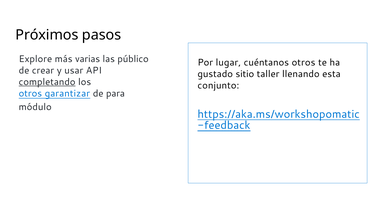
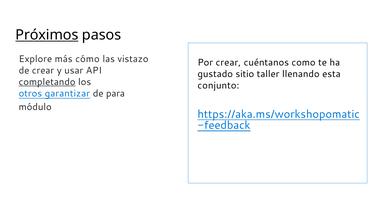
Próximos underline: none -> present
varias: varias -> cómo
público: público -> vistazo
Por lugar: lugar -> crear
cuéntanos otros: otros -> como
